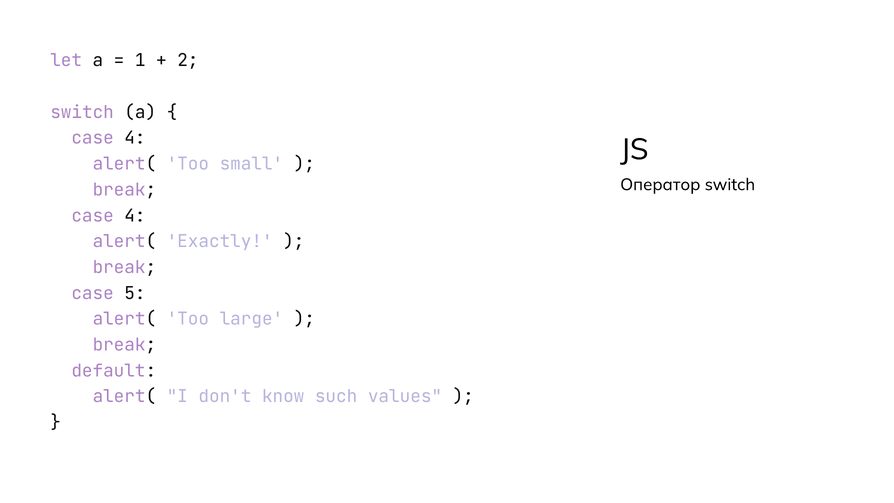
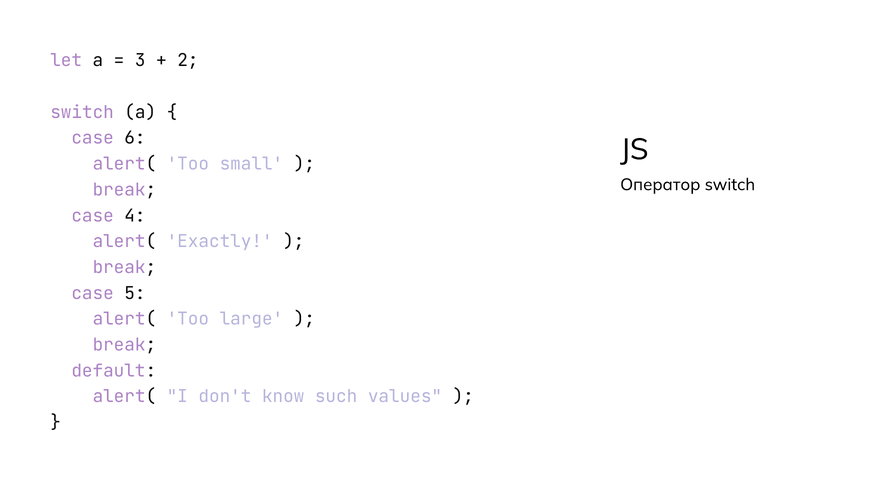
1: 1 -> 3
4 at (135, 138): 4 -> 6
